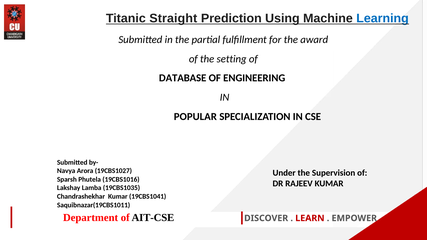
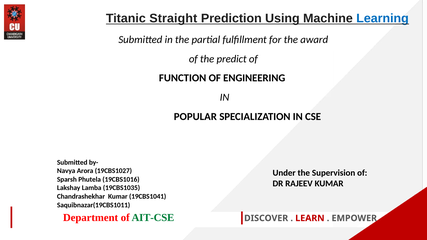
setting: setting -> predict
DATABASE: DATABASE -> FUNCTION
AIT-CSE colour: black -> green
